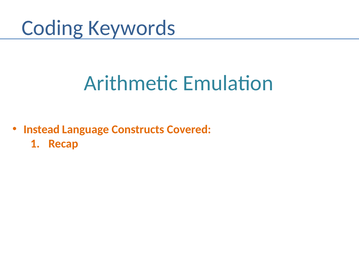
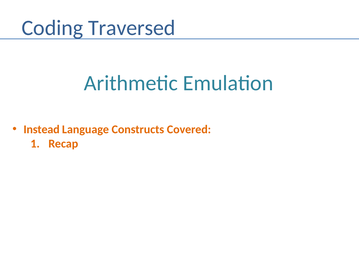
Keywords: Keywords -> Traversed
